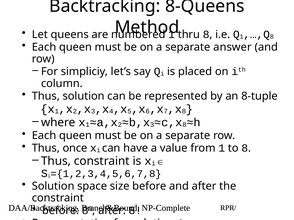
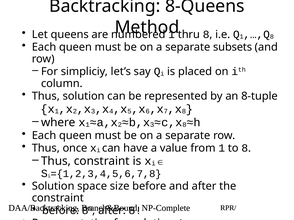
answer: answer -> subsets
